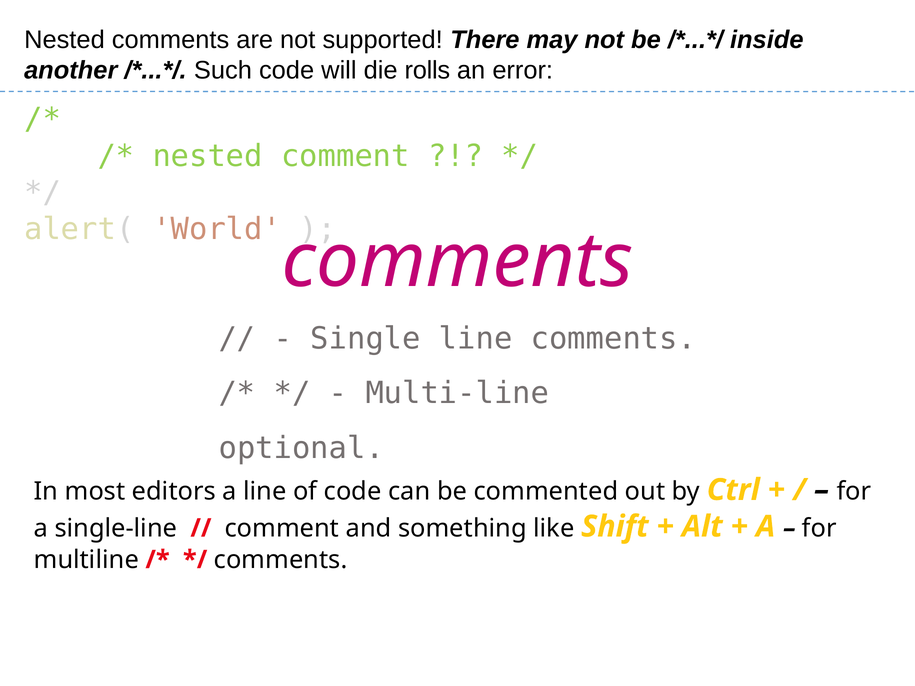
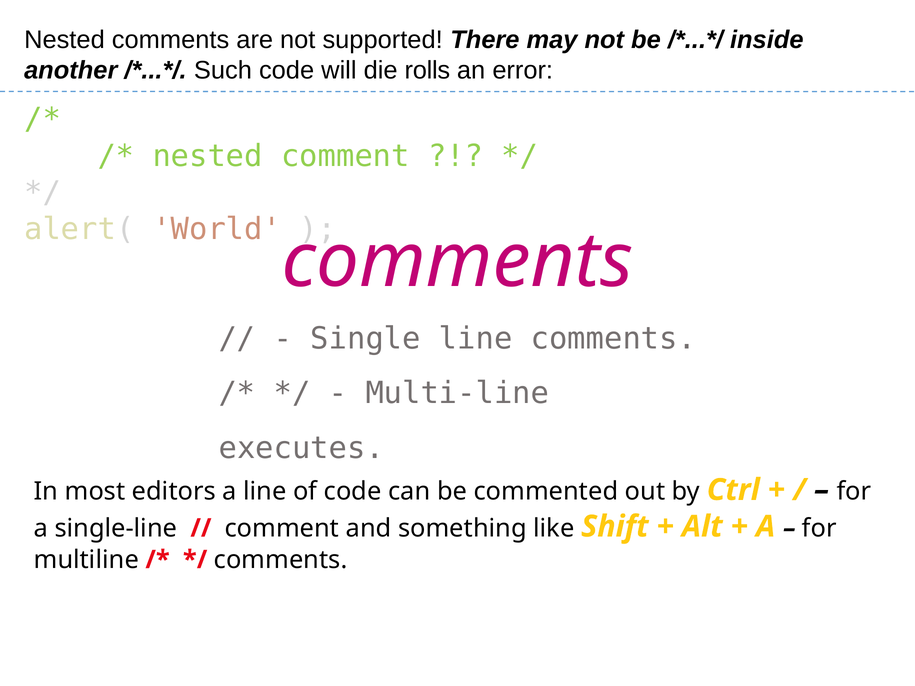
optional: optional -> executes
